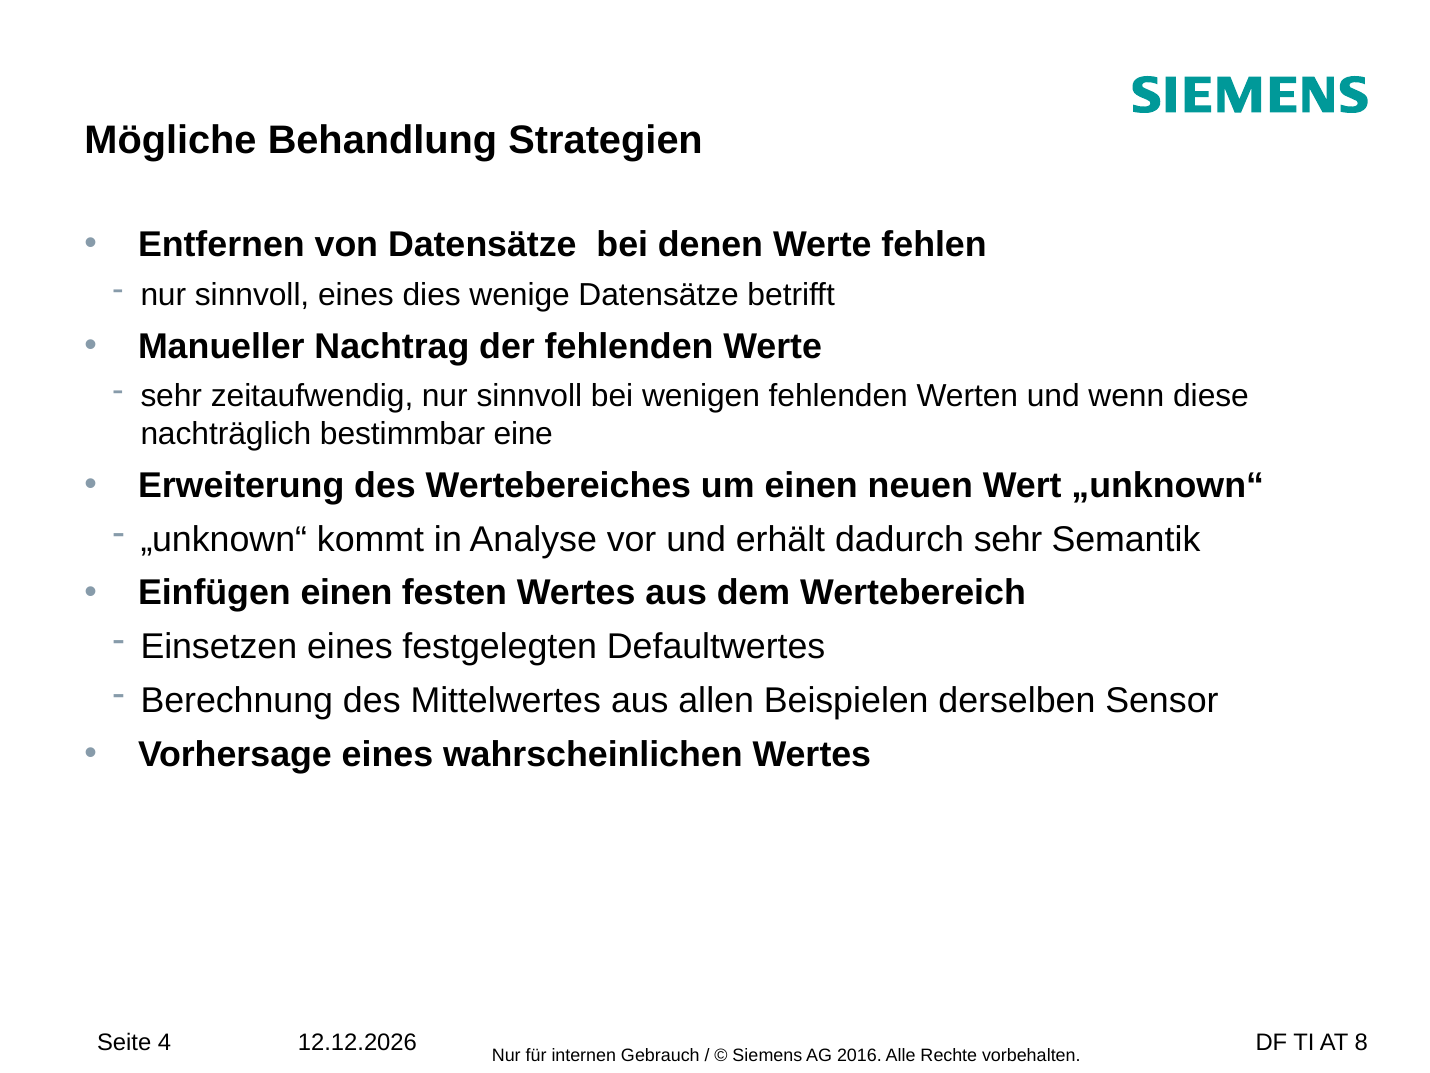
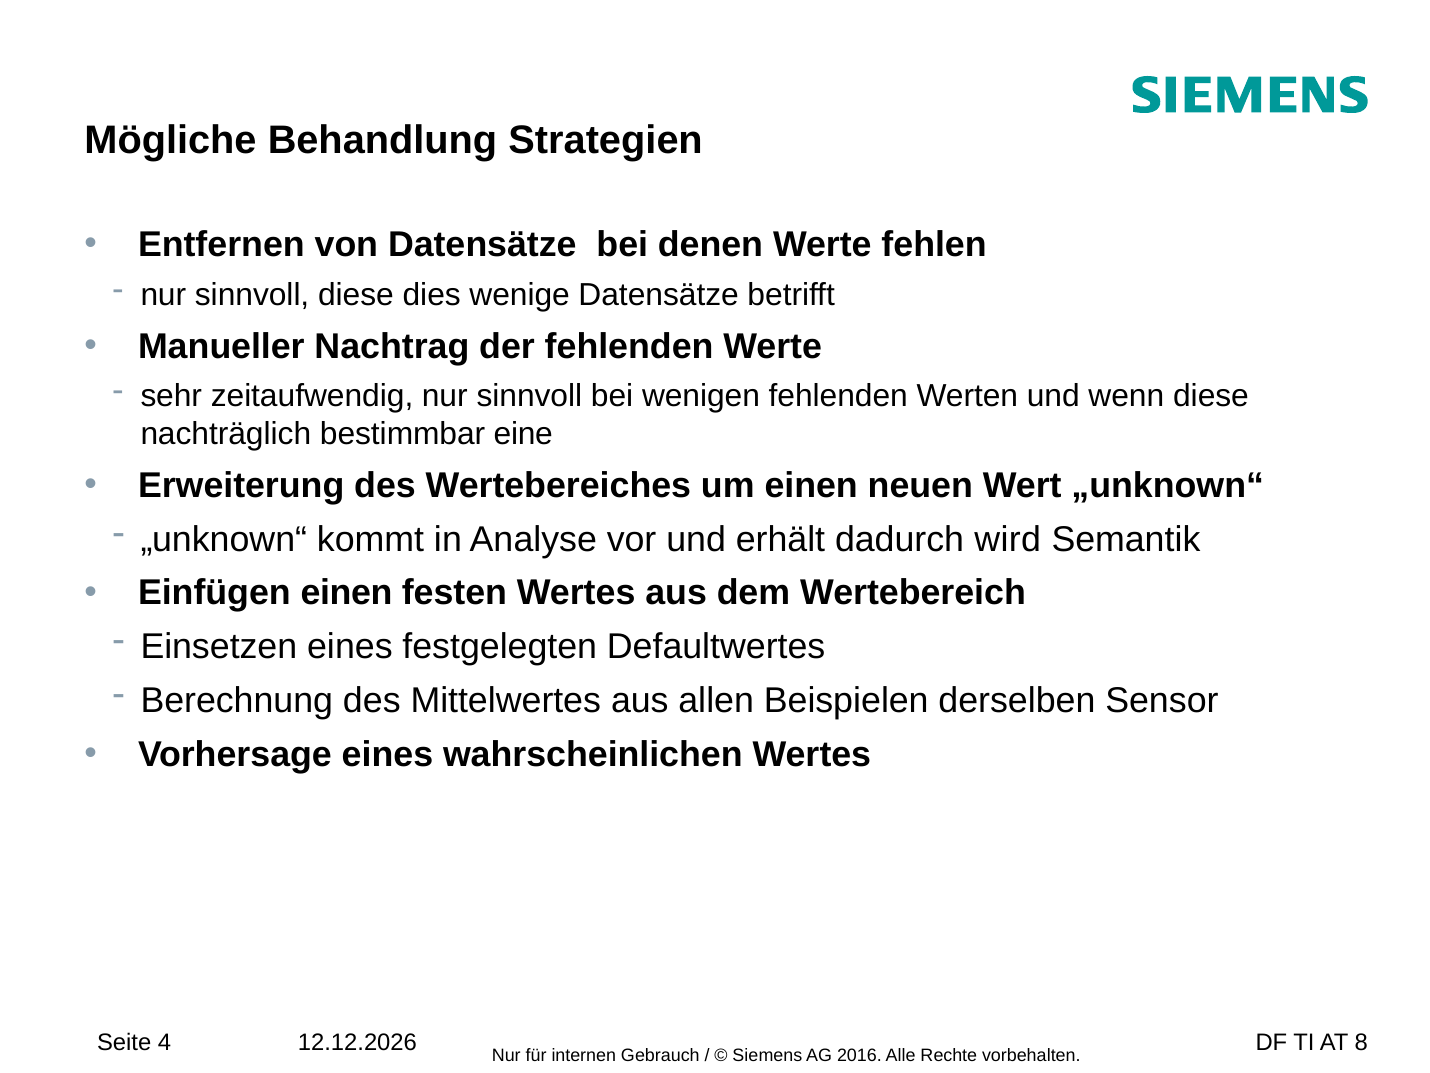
sinnvoll eines: eines -> diese
dadurch sehr: sehr -> wird
